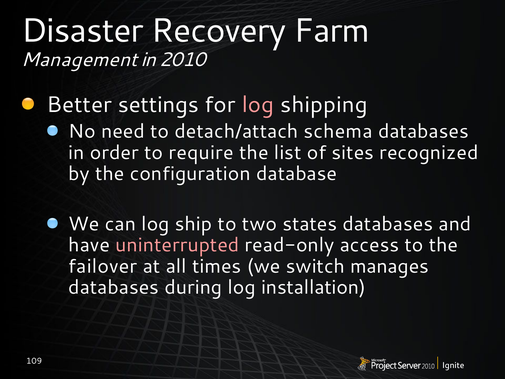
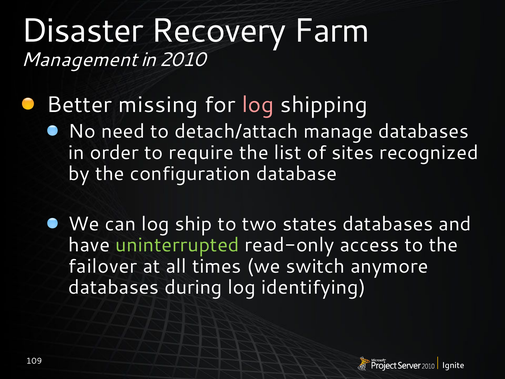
settings: settings -> missing
schema: schema -> manage
uninterrupted colour: pink -> light green
manages: manages -> anymore
installation: installation -> identifying
